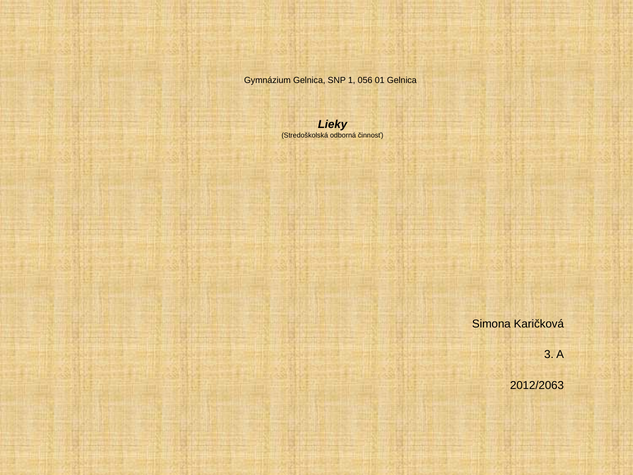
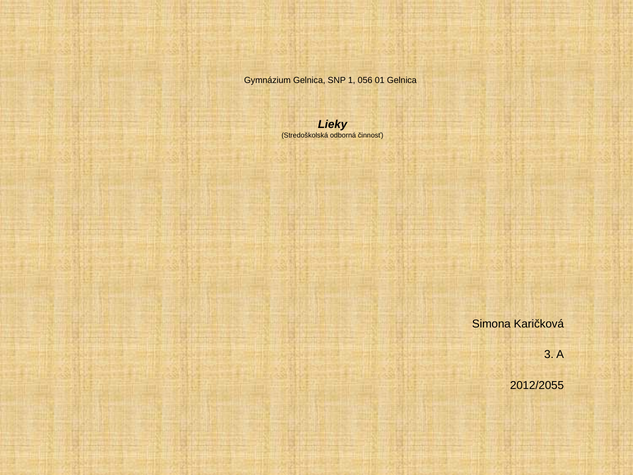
2012/2063: 2012/2063 -> 2012/2055
